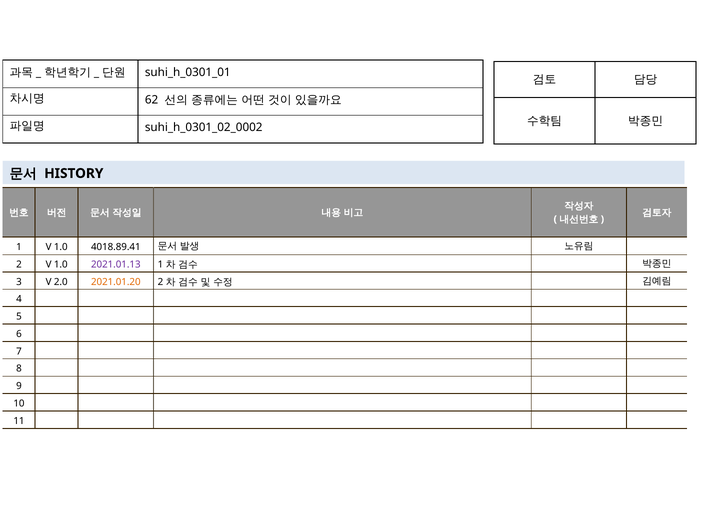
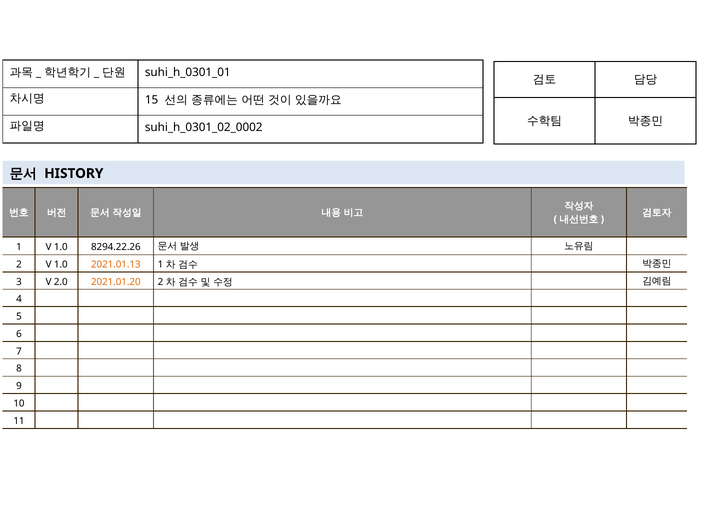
62: 62 -> 15
4018.89.41: 4018.89.41 -> 8294.22.26
2021.01.13 colour: purple -> orange
